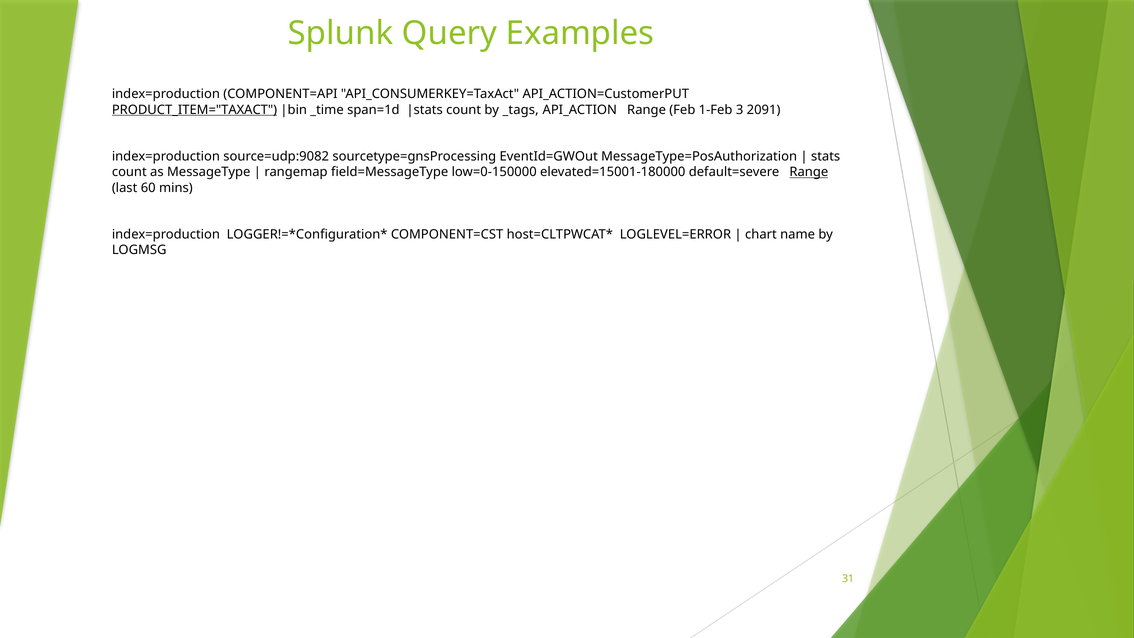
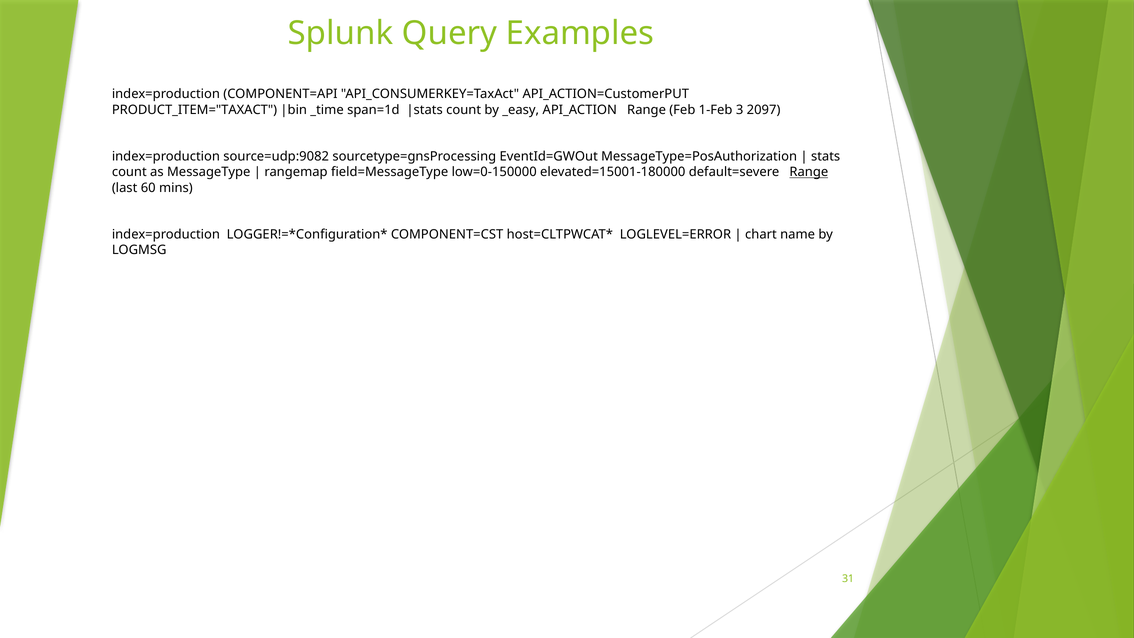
PRODUCT_ITEM="TAXACT underline: present -> none
_tags: _tags -> _easy
2091: 2091 -> 2097
